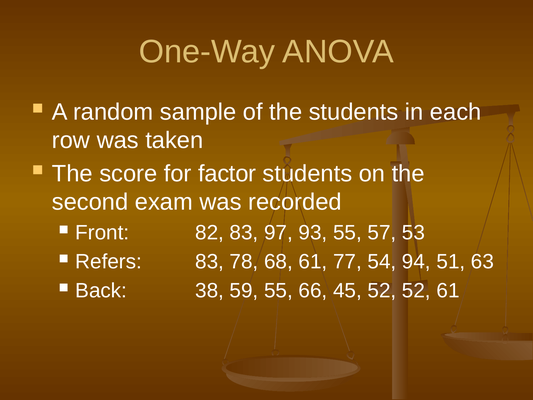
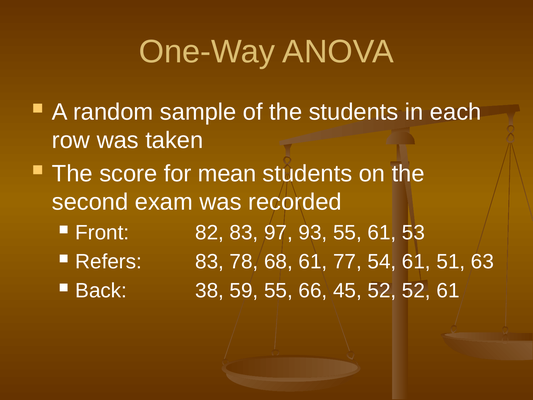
factor: factor -> mean
55 57: 57 -> 61
54 94: 94 -> 61
